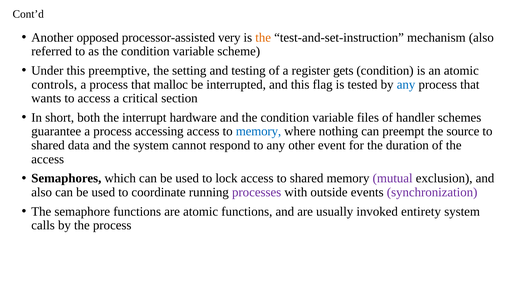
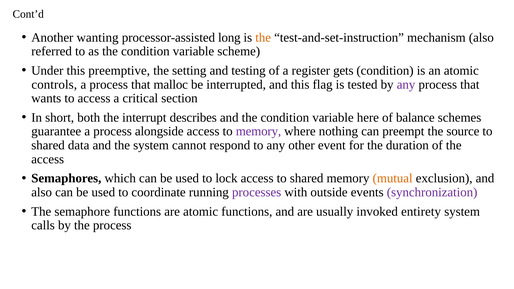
opposed: opposed -> wanting
very: very -> long
any at (406, 84) colour: blue -> purple
hardware: hardware -> describes
files: files -> here
handler: handler -> balance
accessing: accessing -> alongside
memory at (259, 131) colour: blue -> purple
mutual colour: purple -> orange
